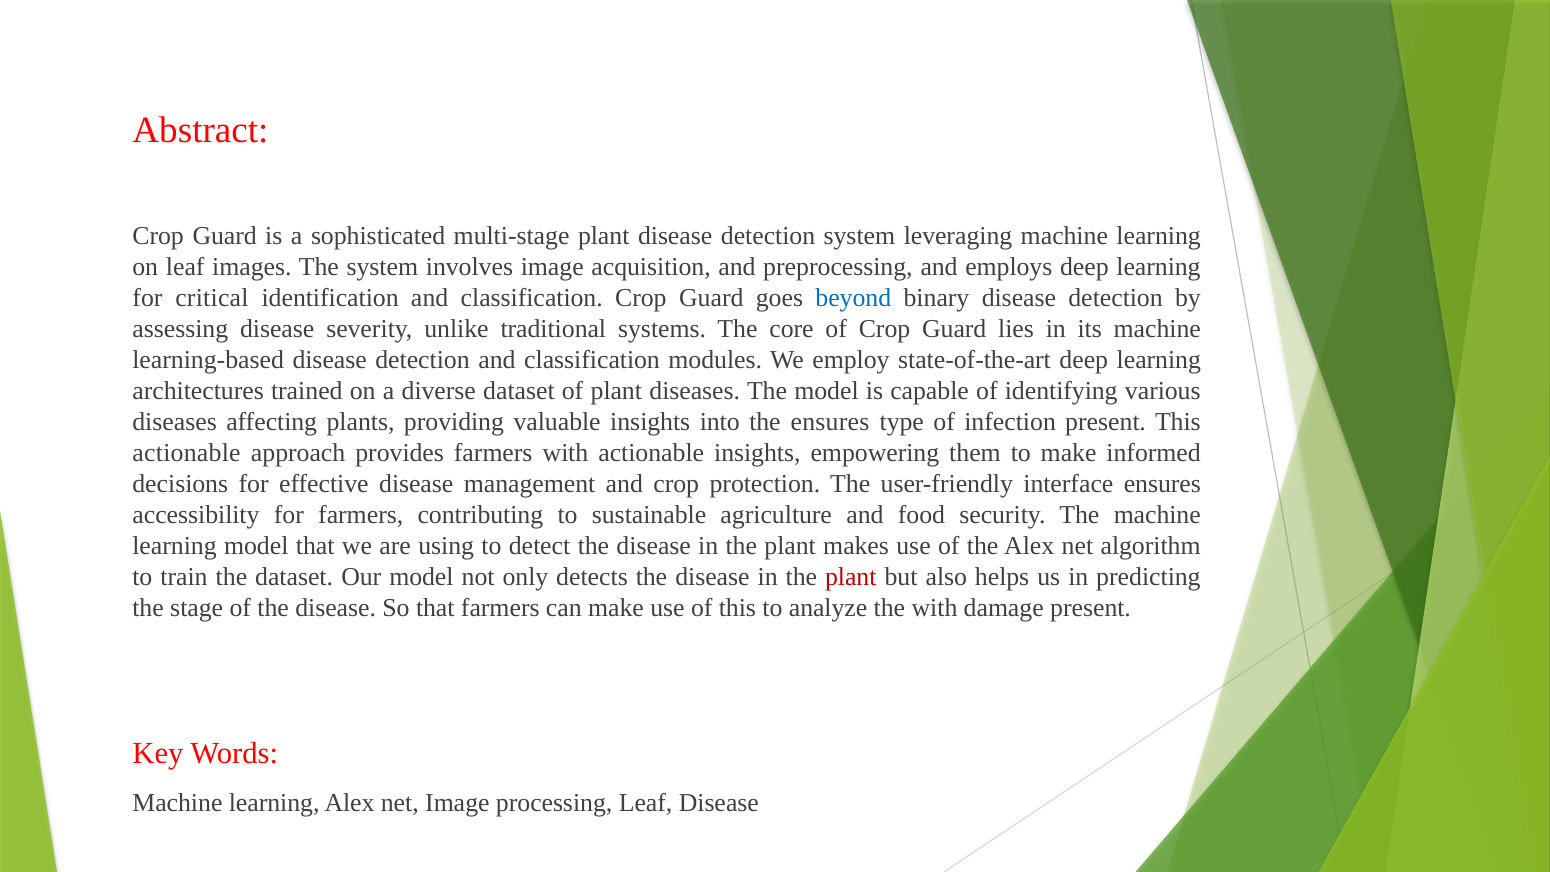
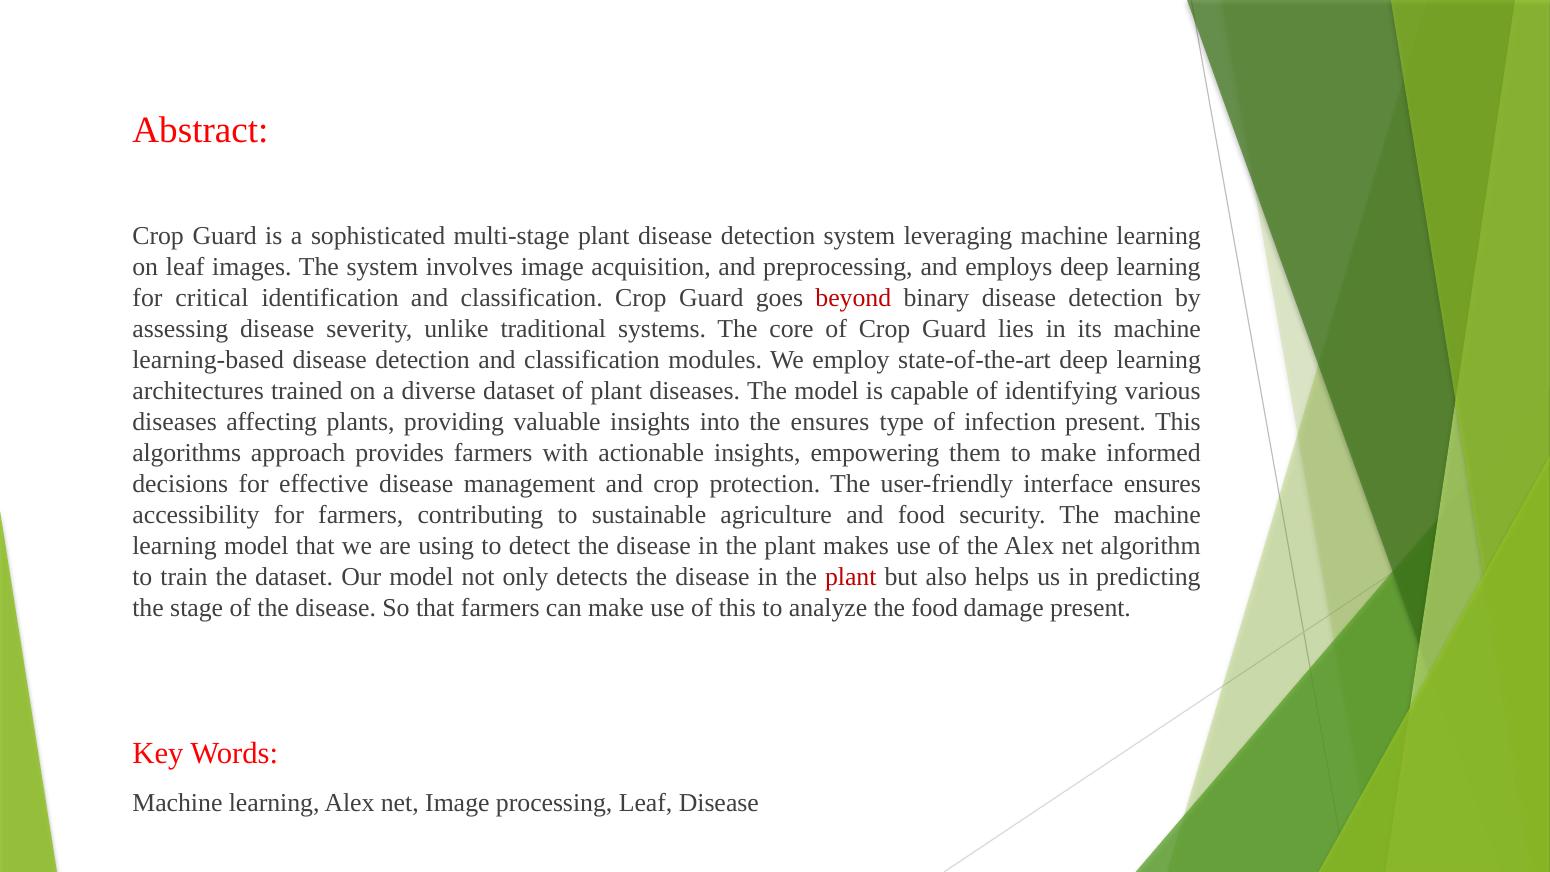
beyond colour: blue -> red
actionable at (187, 453): actionable -> algorithms
the with: with -> food
